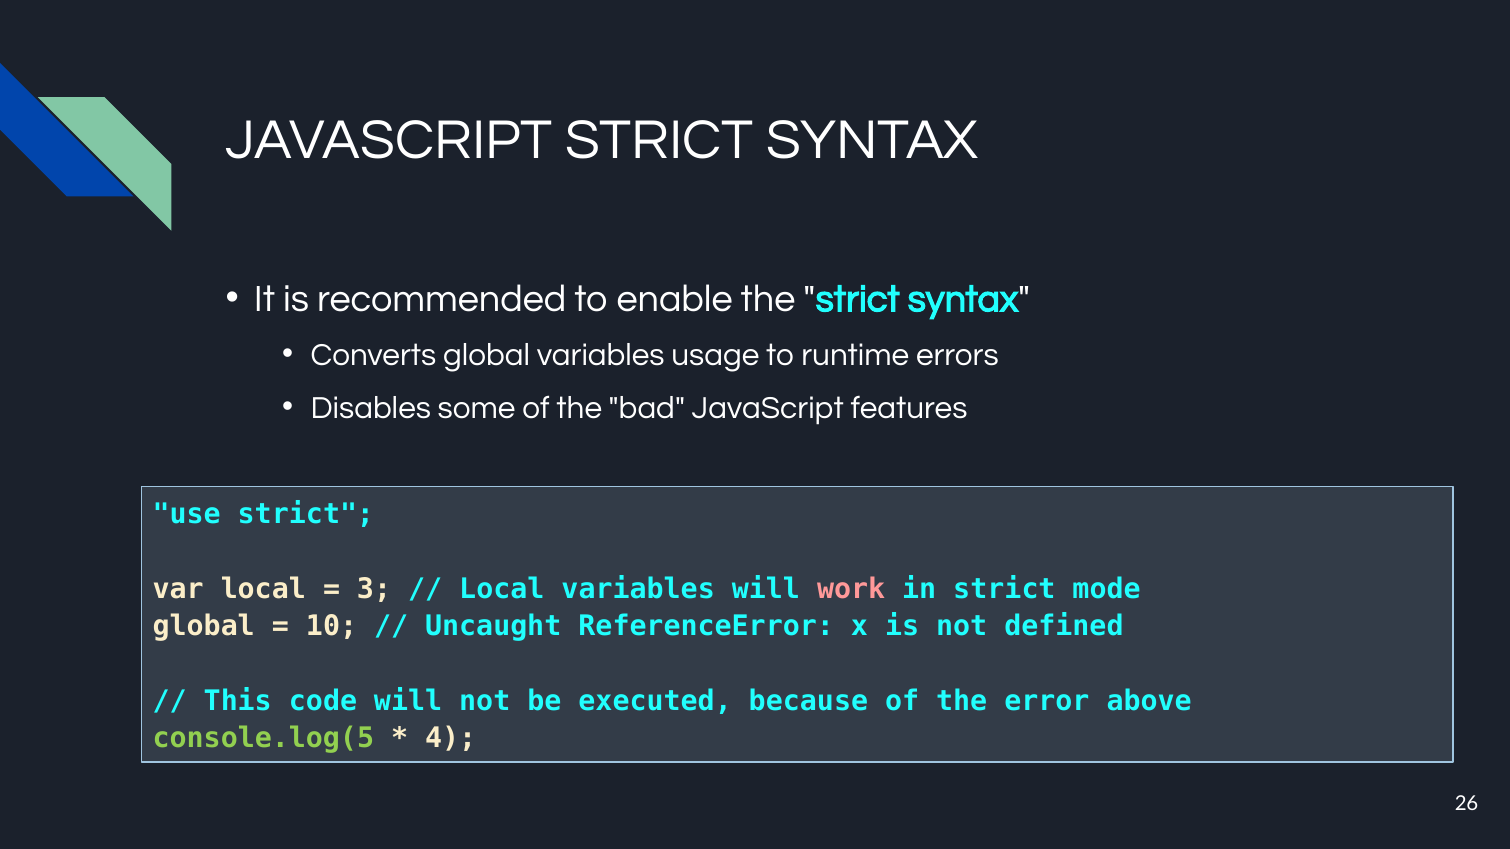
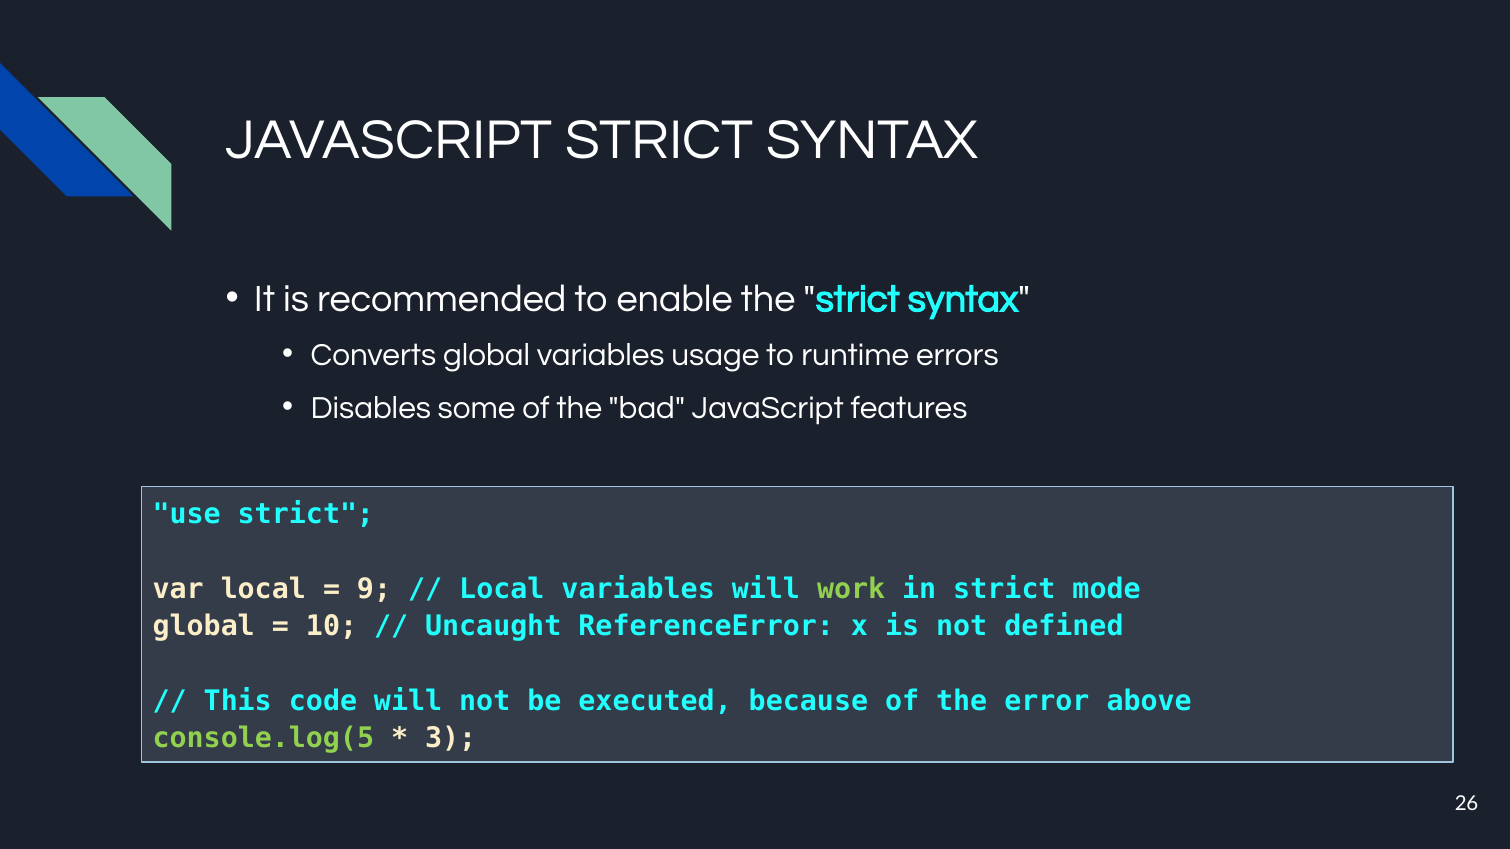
3: 3 -> 9
work colour: pink -> light green
4: 4 -> 3
